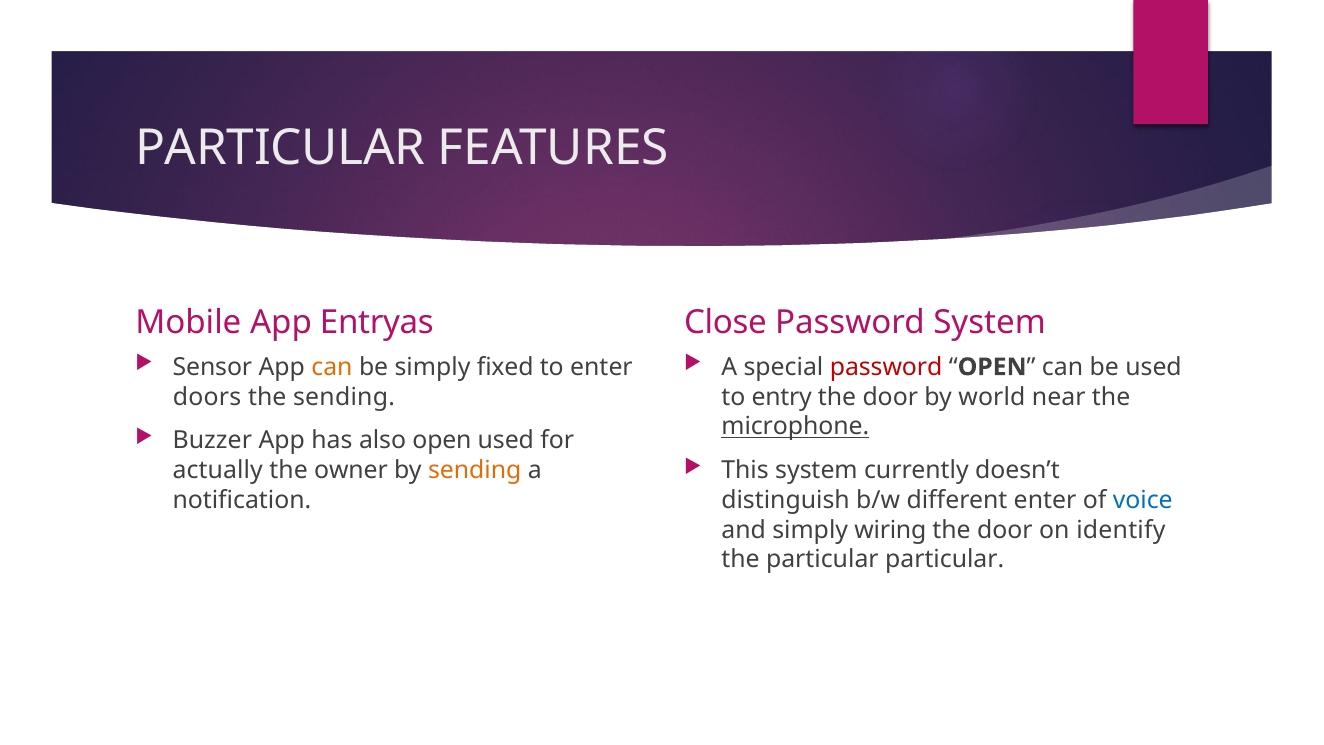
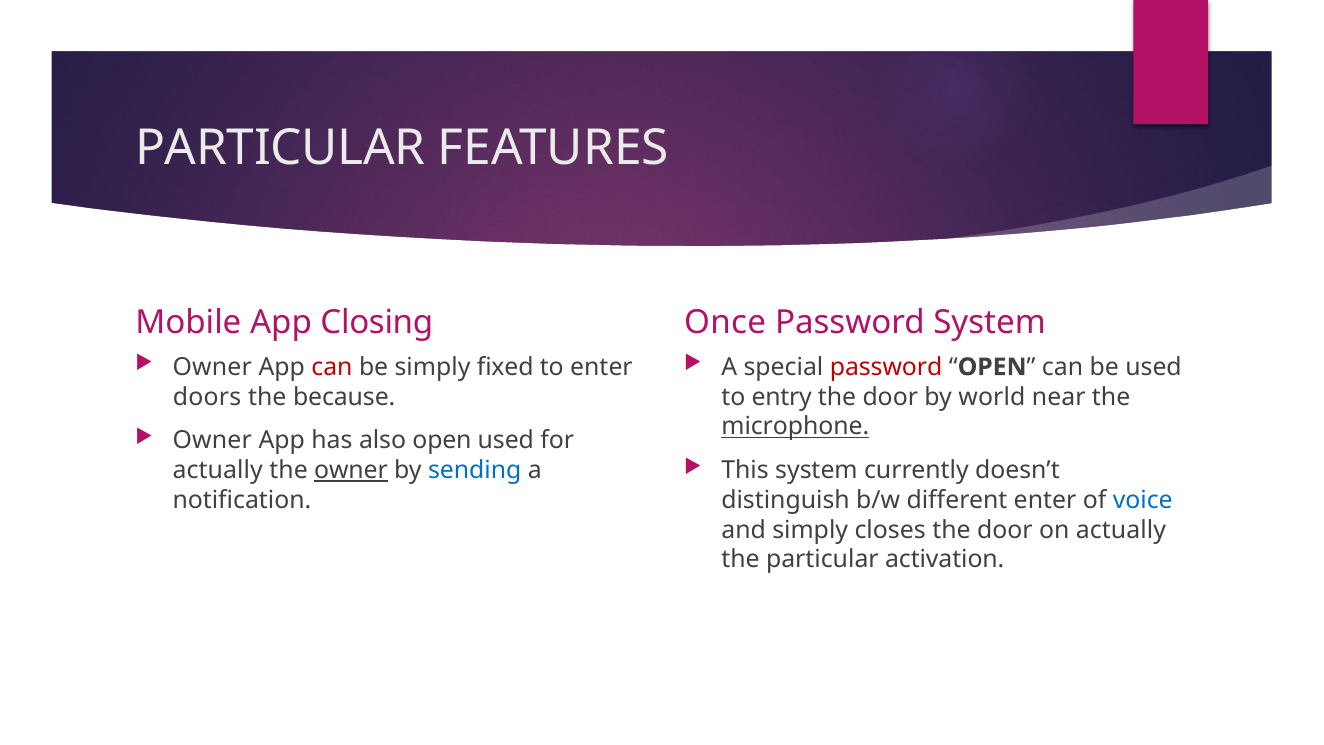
Entryas: Entryas -> Closing
Close: Close -> Once
Sensor at (212, 367): Sensor -> Owner
can at (332, 367) colour: orange -> red
the sending: sending -> because
Buzzer at (212, 440): Buzzer -> Owner
owner at (351, 470) underline: none -> present
sending at (475, 470) colour: orange -> blue
wiring: wiring -> closes
on identify: identify -> actually
particular particular: particular -> activation
